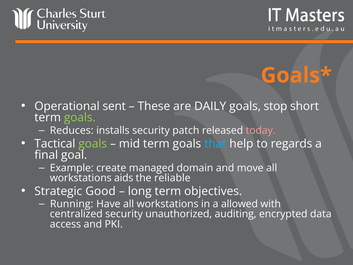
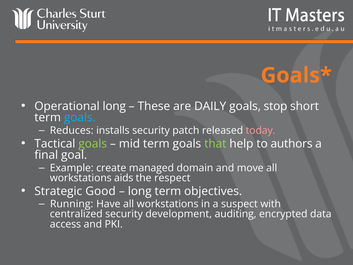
Operational sent: sent -> long
goals at (80, 117) colour: light green -> light blue
that colour: light blue -> light green
regards: regards -> authors
reliable: reliable -> respect
allowed: allowed -> suspect
unauthorized: unauthorized -> development
